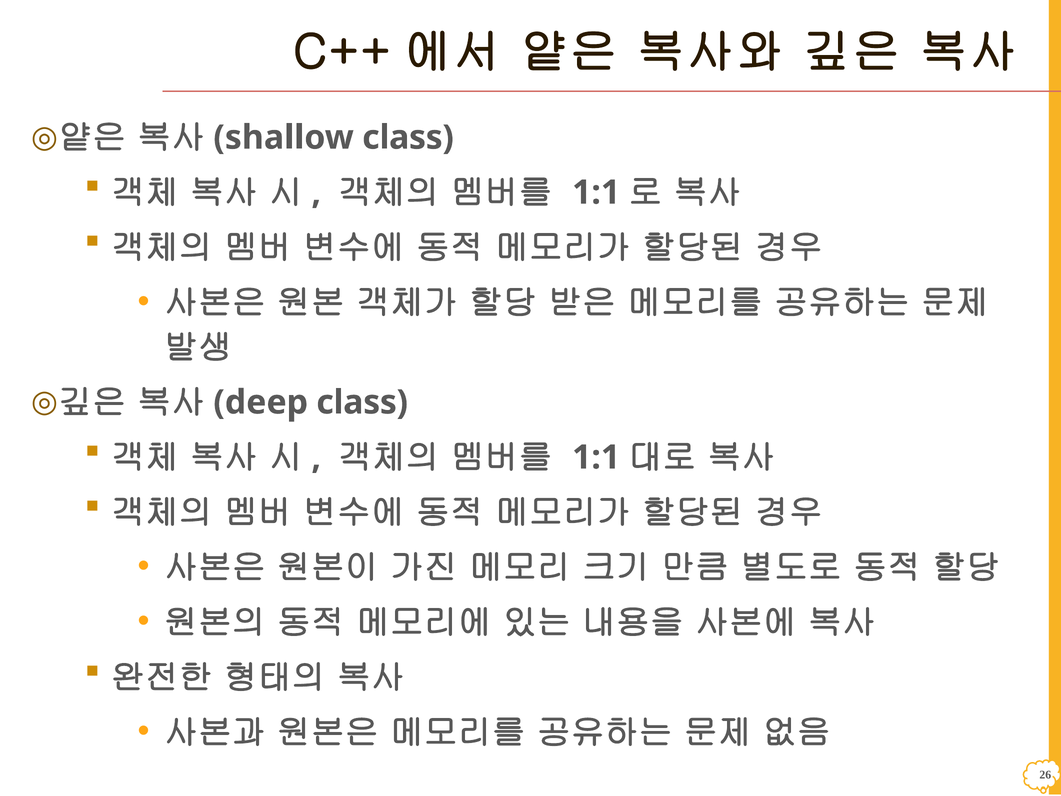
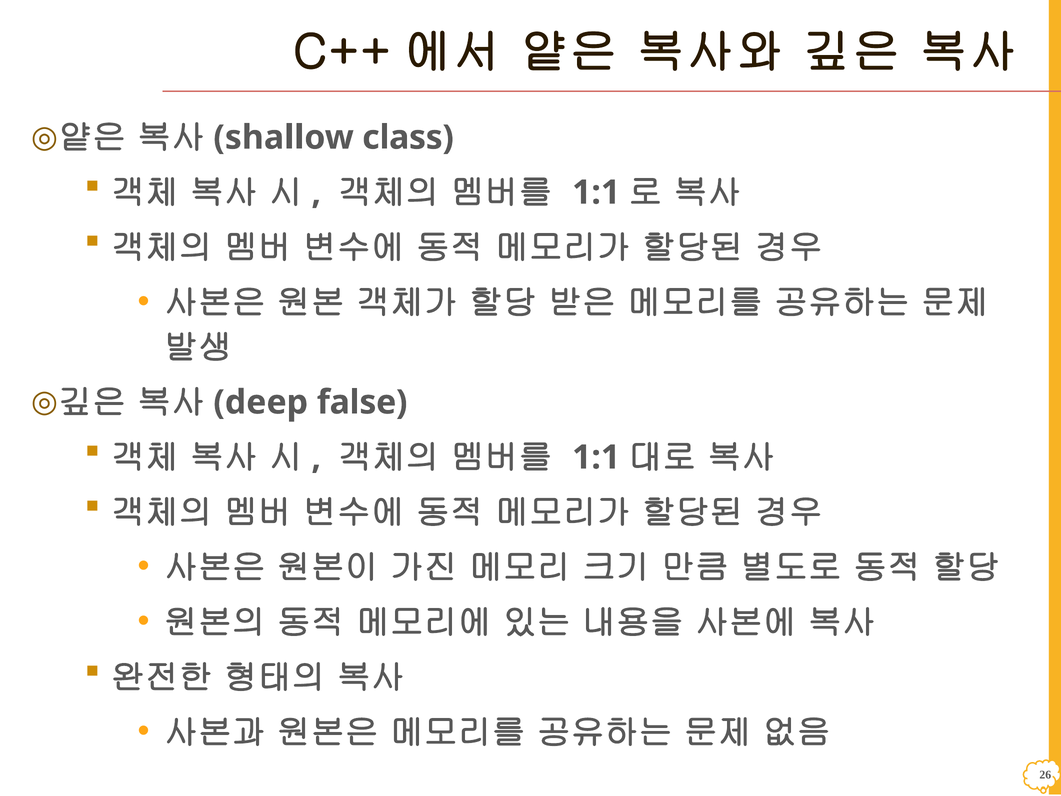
class at (362, 402): class -> false
